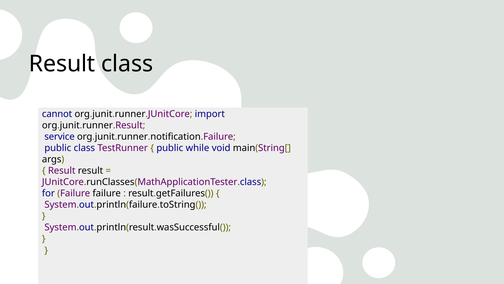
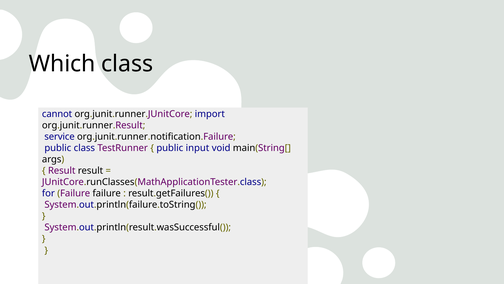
Result at (62, 64): Result -> Which
while: while -> input
